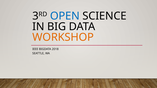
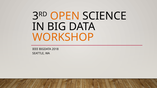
OPEN colour: blue -> orange
